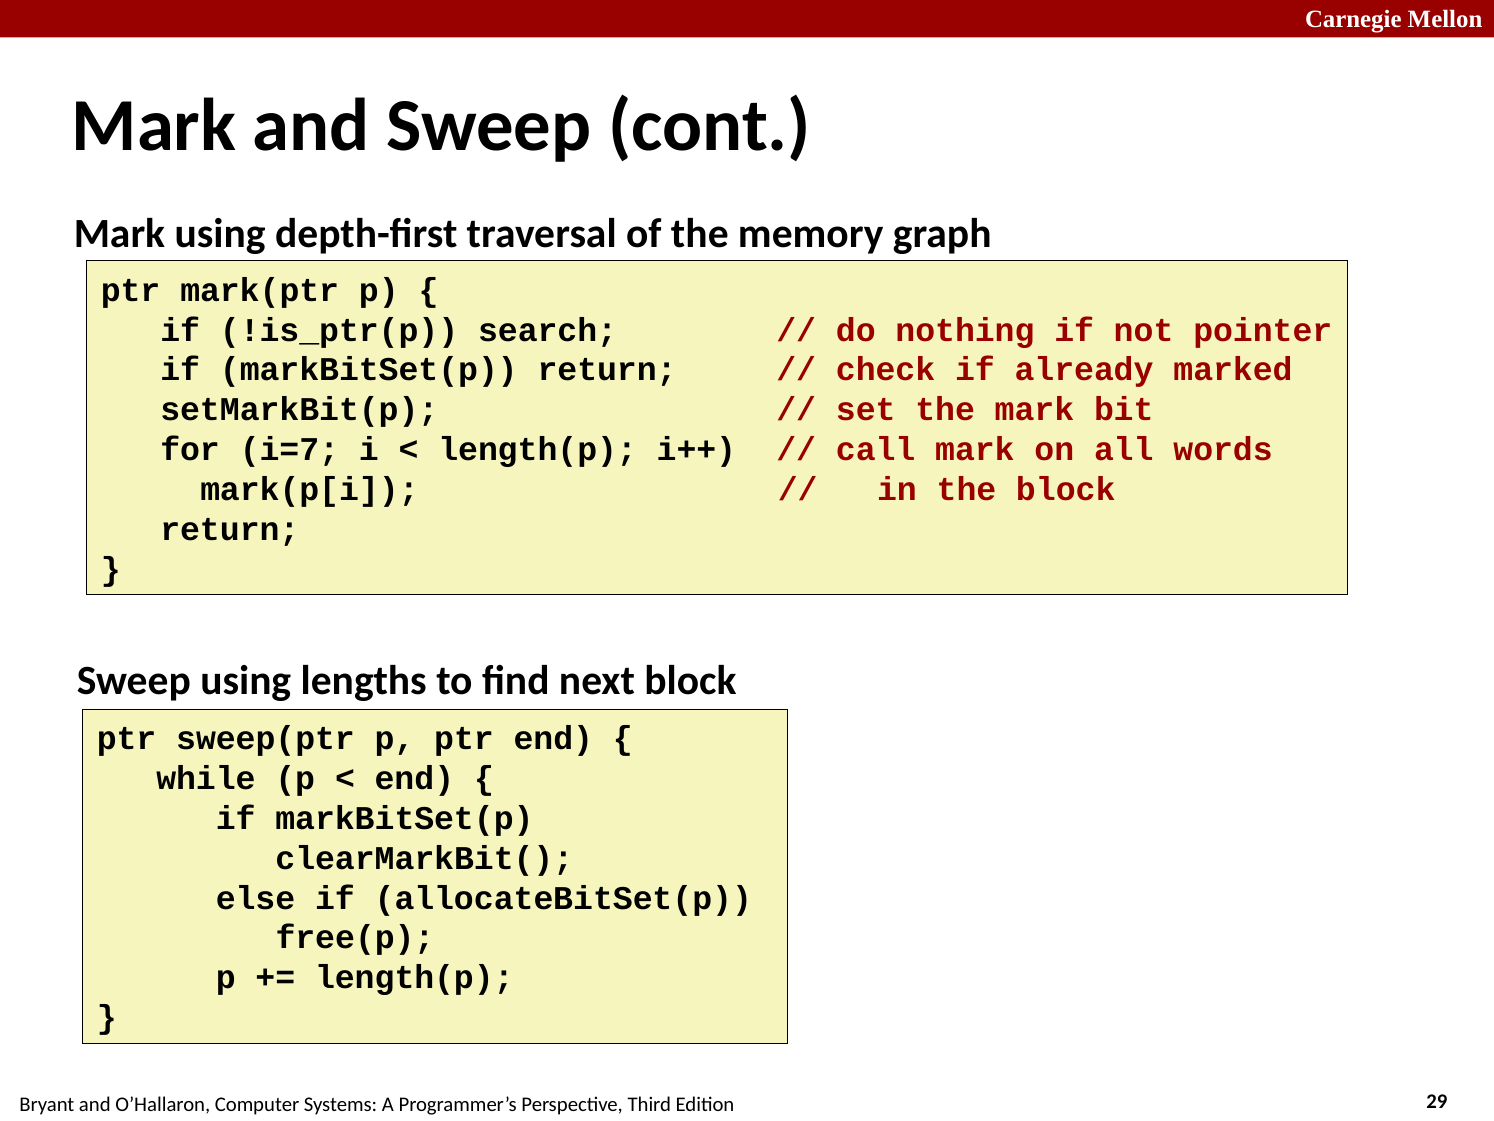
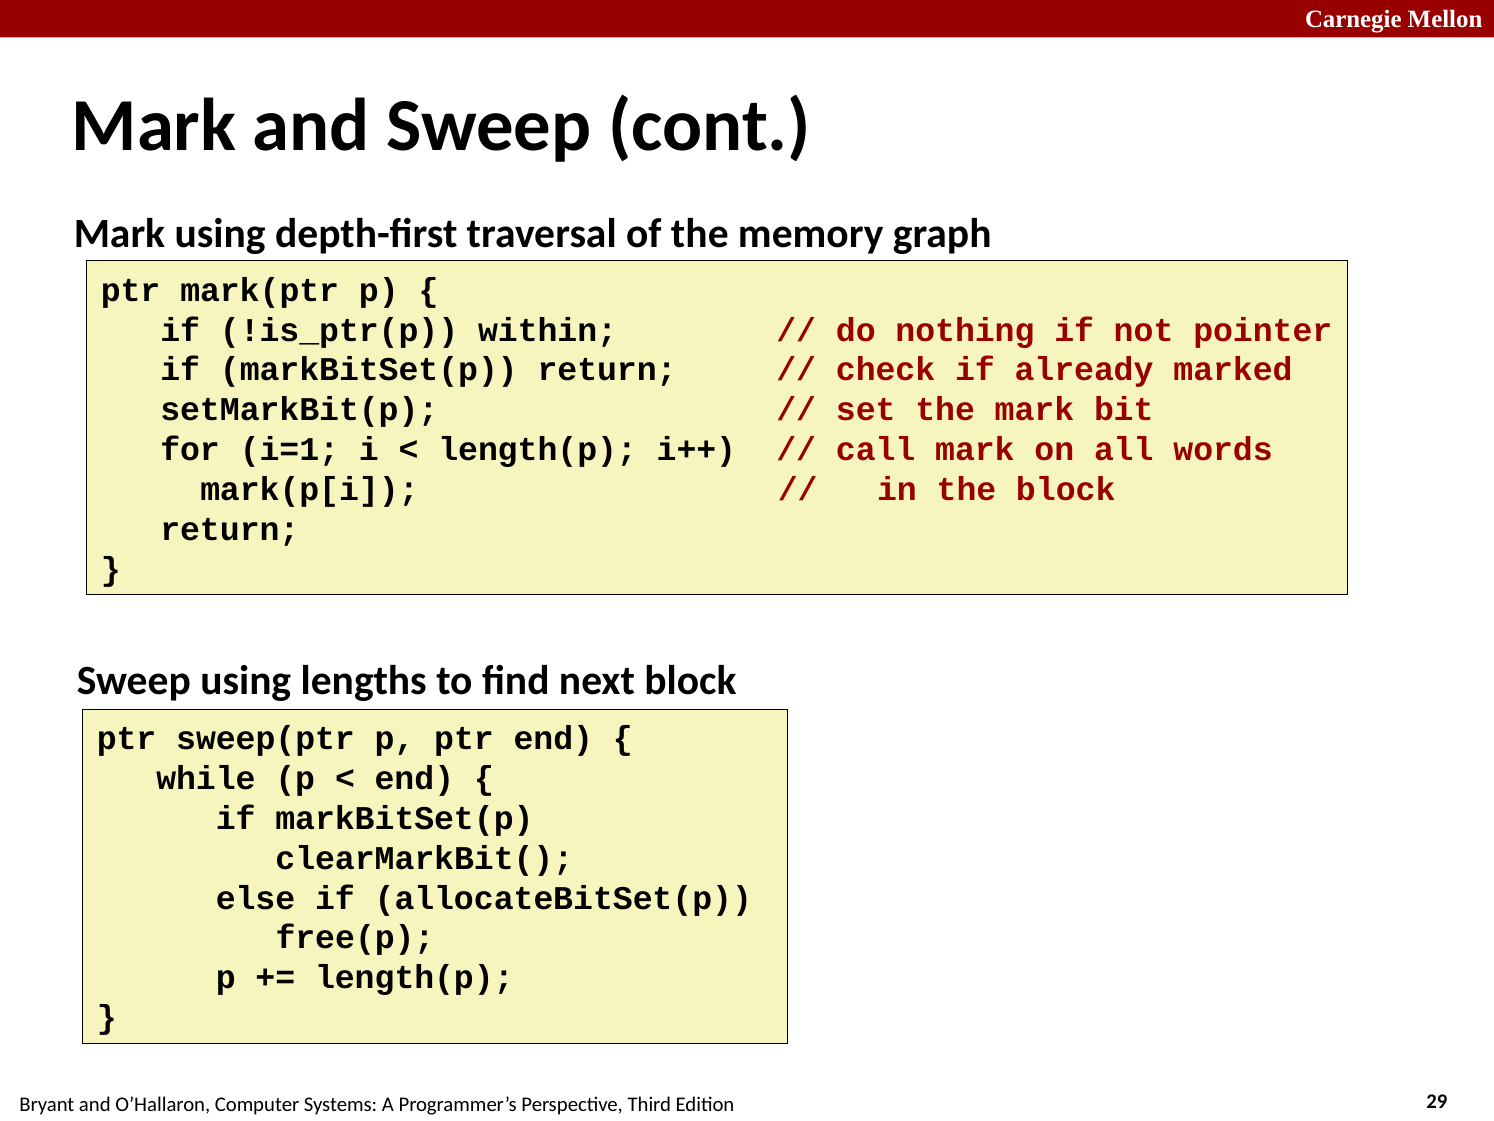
search: search -> within
i=7: i=7 -> i=1
